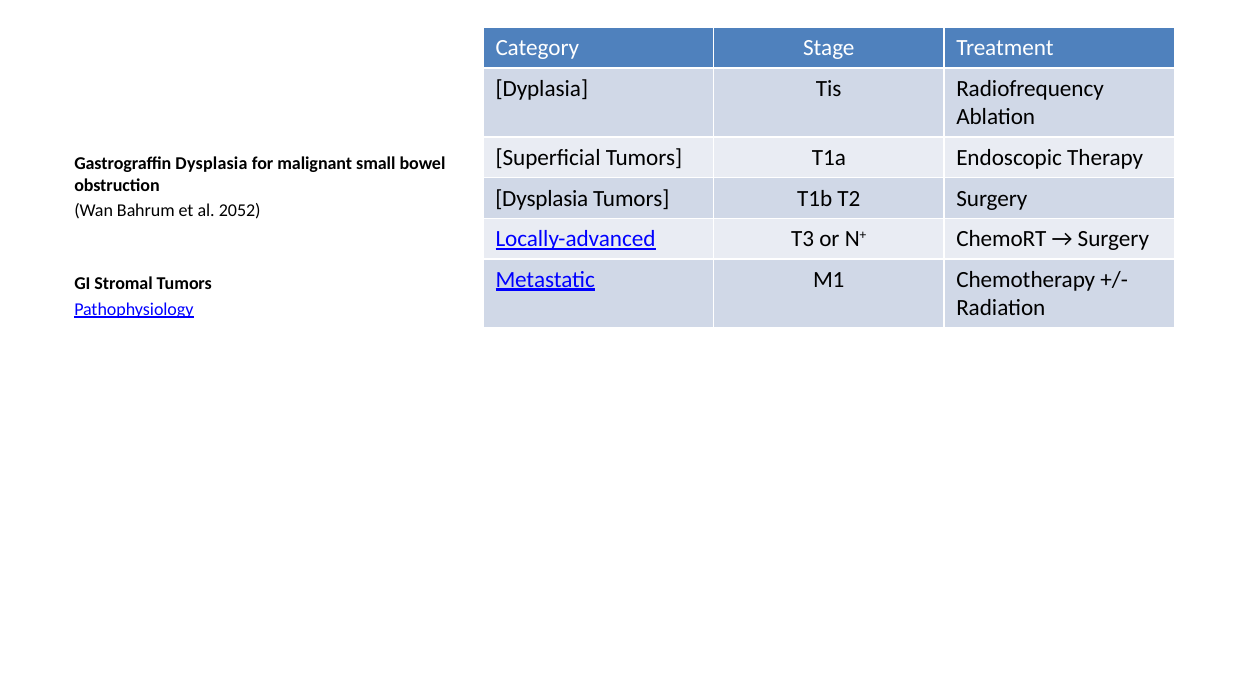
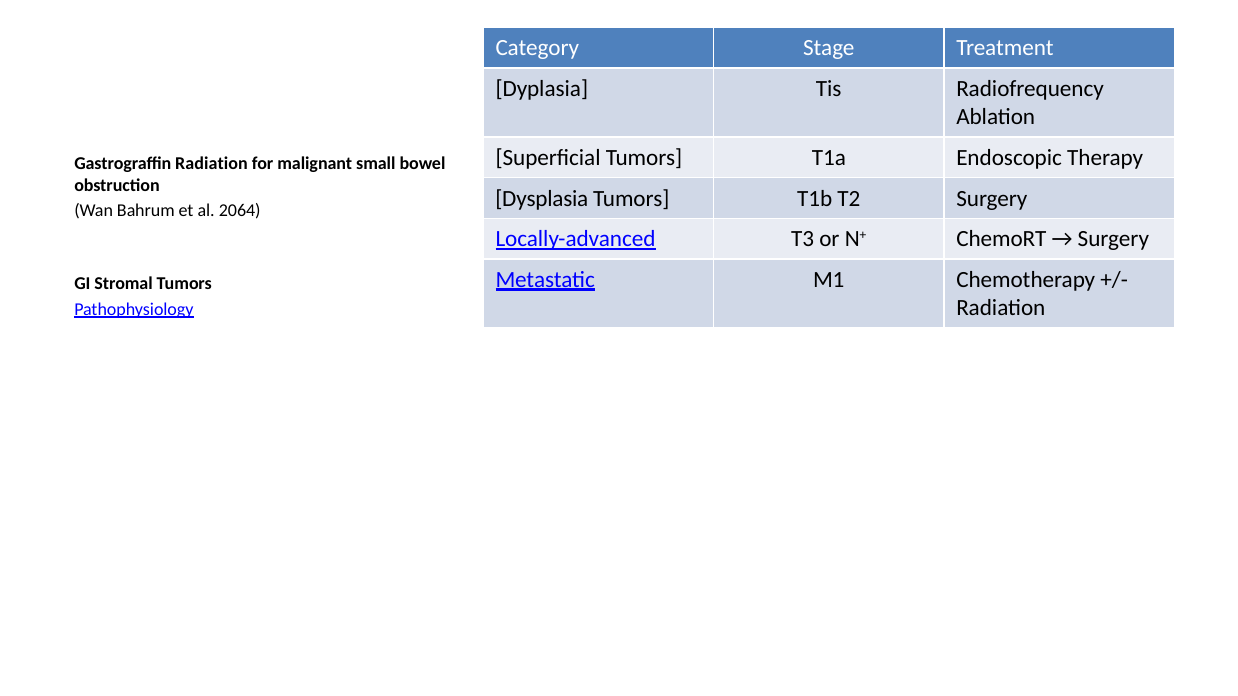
Gastrograffin Dysplasia: Dysplasia -> Radiation
2052: 2052 -> 2064
